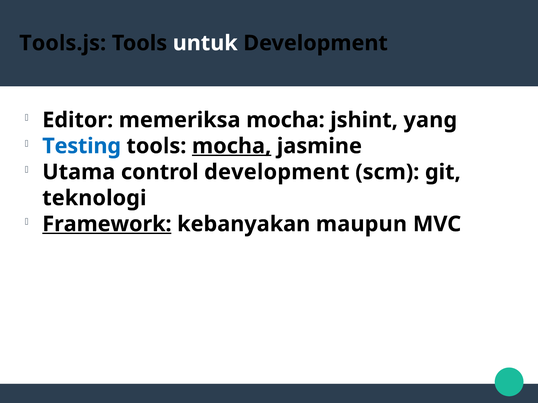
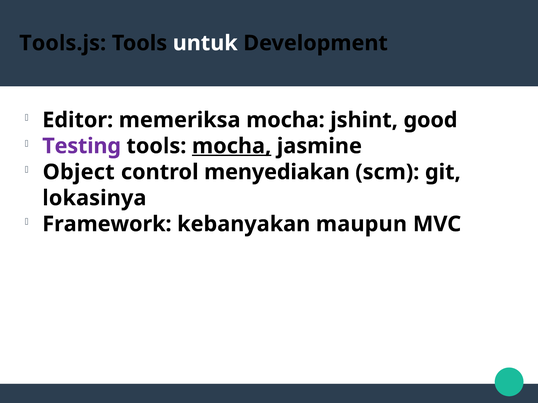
yang: yang -> good
Testing colour: blue -> purple
Utama: Utama -> Object
control development: development -> menyediakan
teknologi: teknologi -> lokasinya
Framework underline: present -> none
